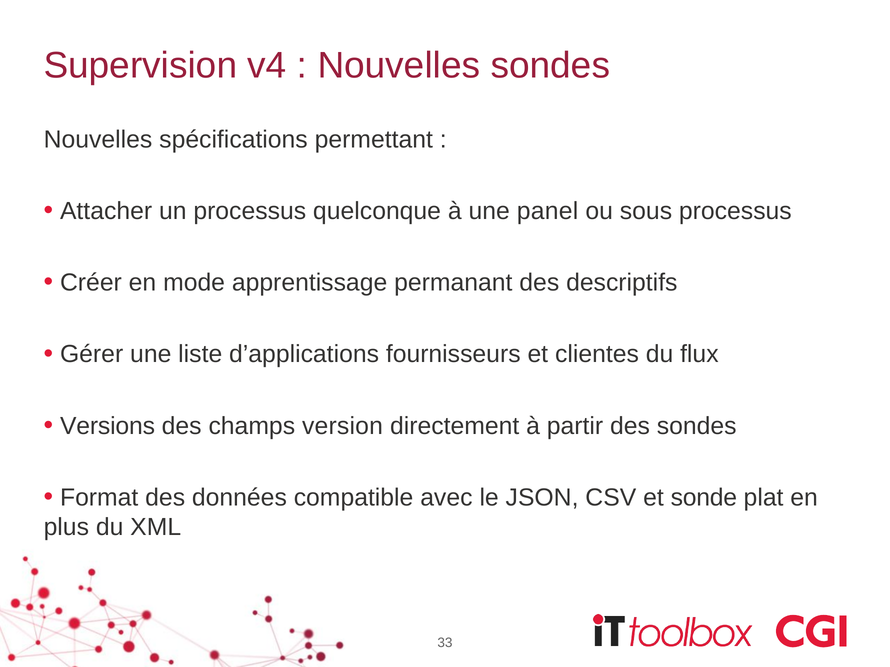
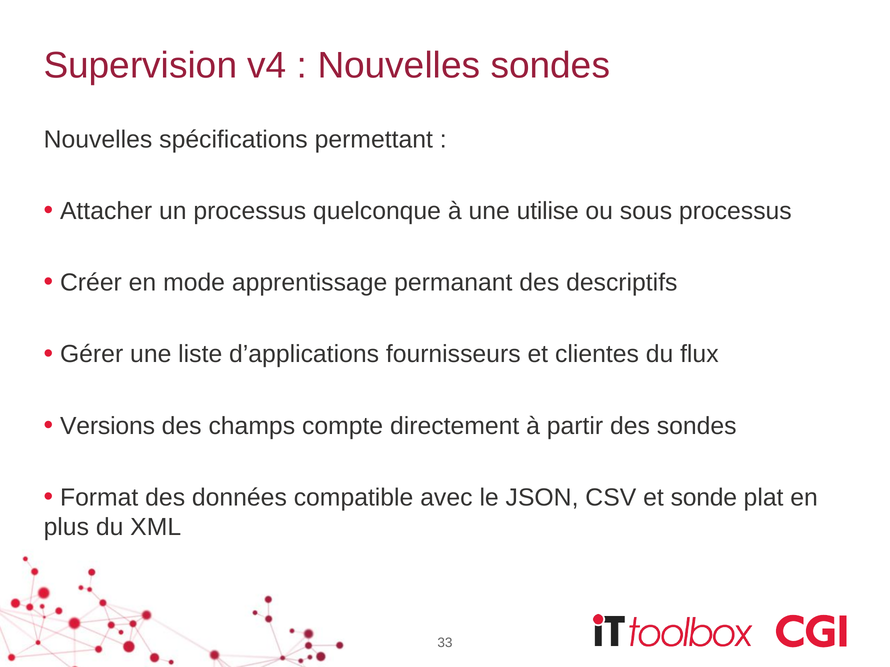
panel: panel -> utilise
version: version -> compte
